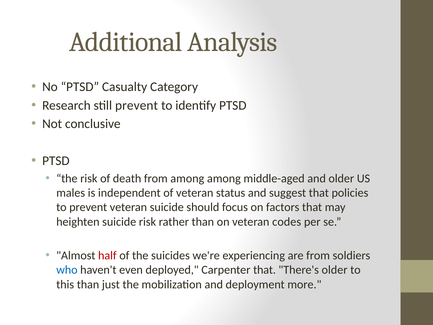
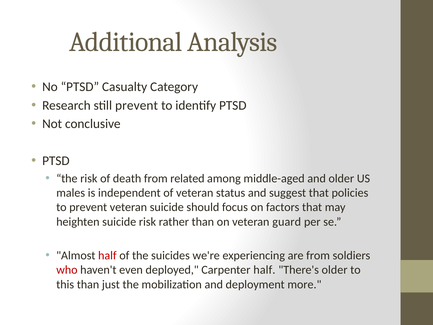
from among: among -> related
codes: codes -> guard
who colour: blue -> red
Carpenter that: that -> half
